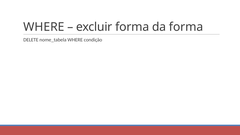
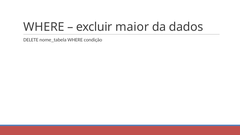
excluir forma: forma -> maior
da forma: forma -> dados
